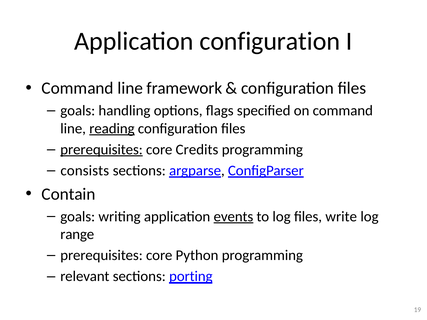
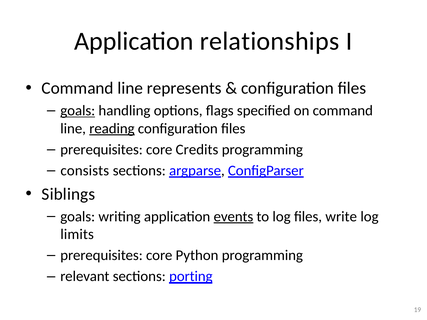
Application configuration: configuration -> relationships
framework: framework -> represents
goals at (78, 111) underline: none -> present
prerequisites at (102, 150) underline: present -> none
Contain: Contain -> Siblings
range: range -> limits
